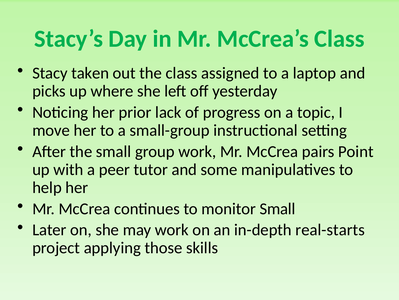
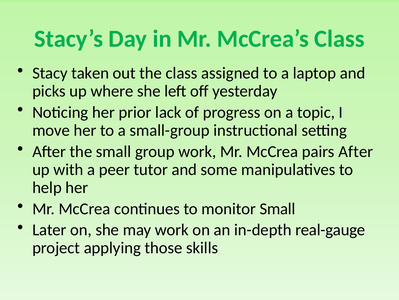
pairs Point: Point -> After
real-starts: real-starts -> real-gauge
